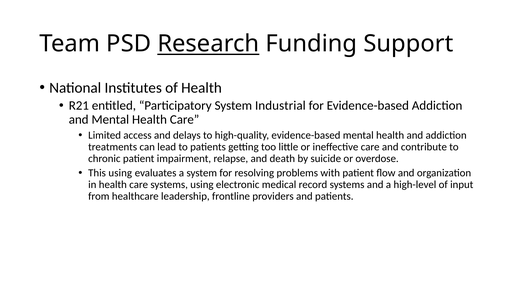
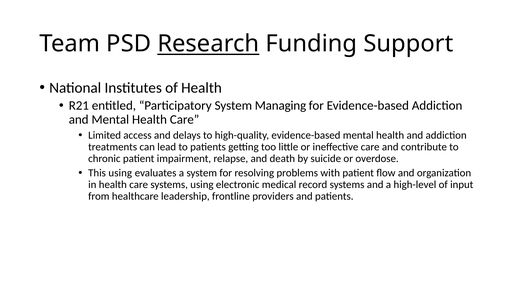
Industrial: Industrial -> Managing
